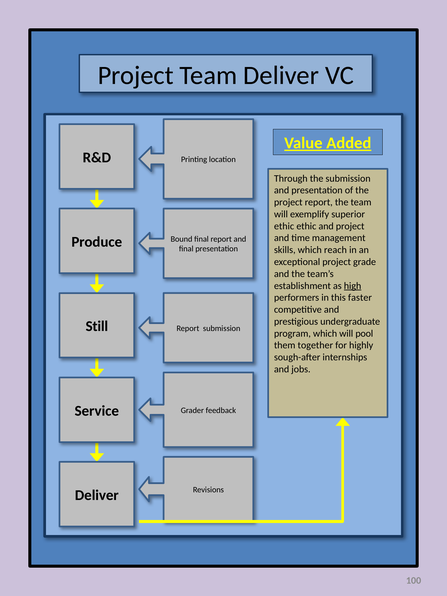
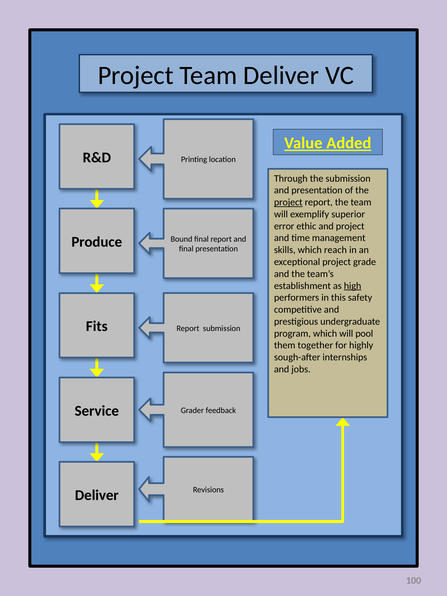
project at (288, 202) underline: none -> present
ethic at (284, 226): ethic -> error
faster: faster -> safety
Still: Still -> Fits
